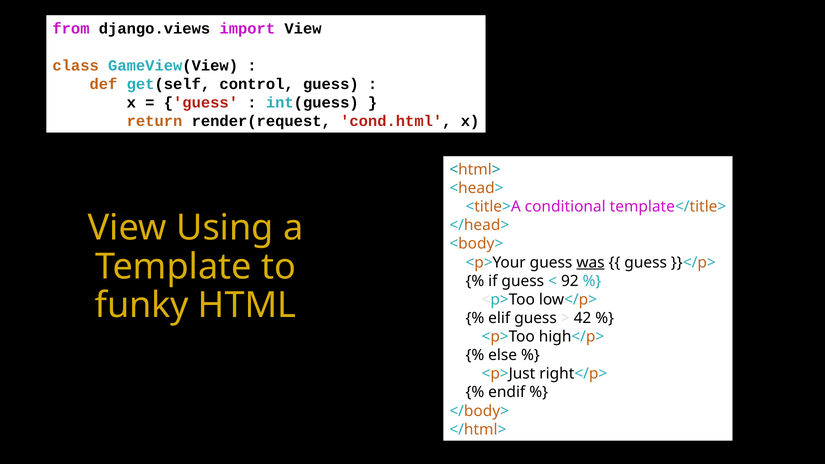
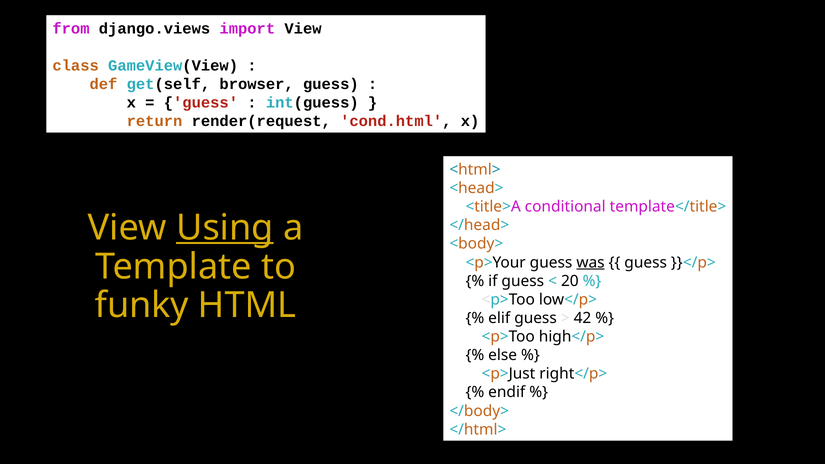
control: control -> browser
Using underline: none -> present
92: 92 -> 20
